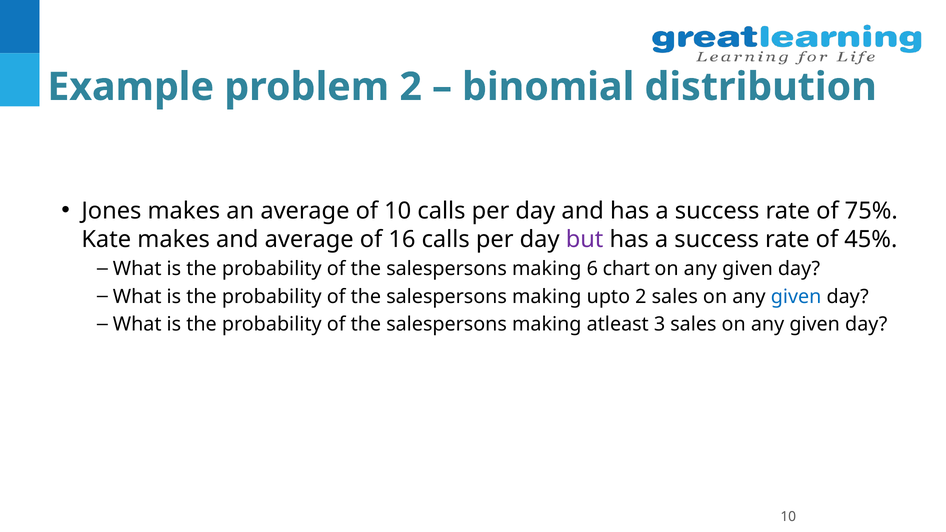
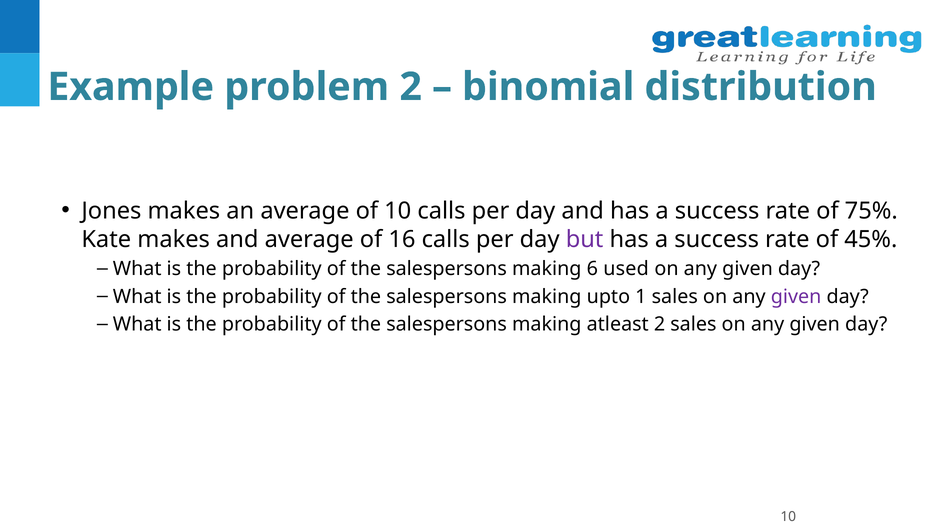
chart: chart -> used
upto 2: 2 -> 1
given at (796, 297) colour: blue -> purple
atleast 3: 3 -> 2
